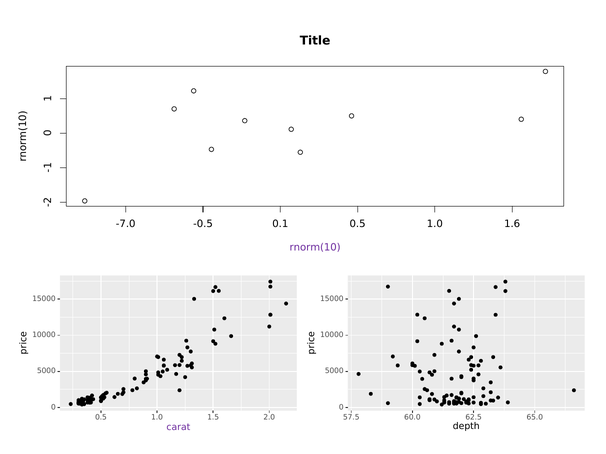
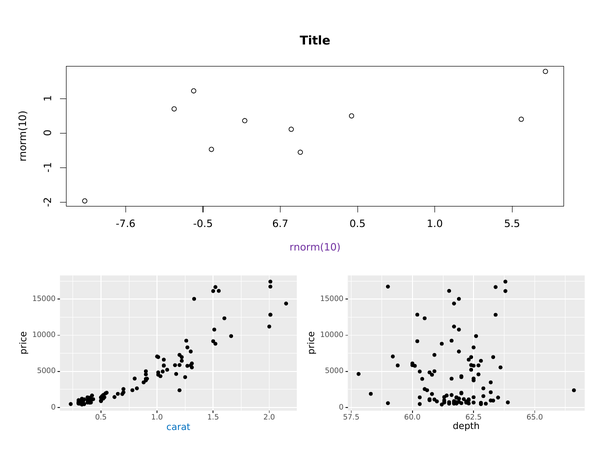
-7.0: -7.0 -> -7.6
0.1: 0.1 -> 6.7
1.6: 1.6 -> 5.5
carat colour: purple -> blue
